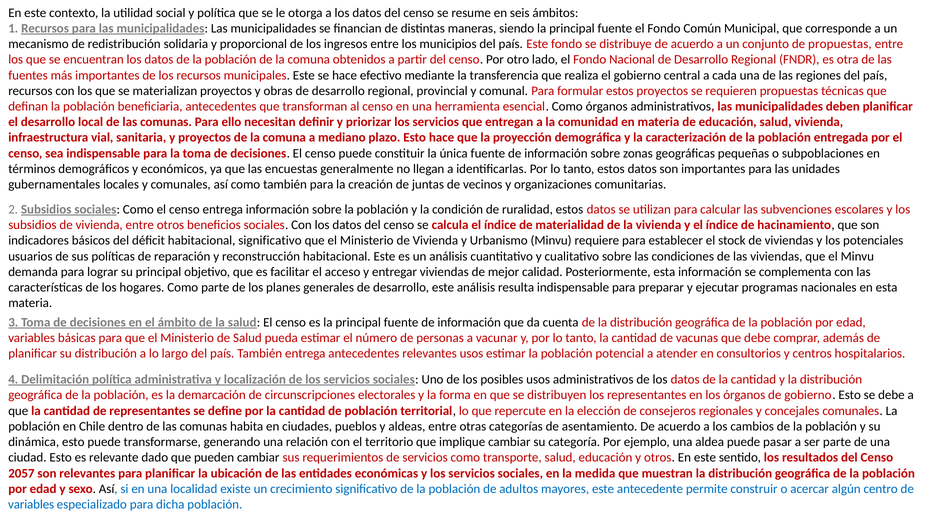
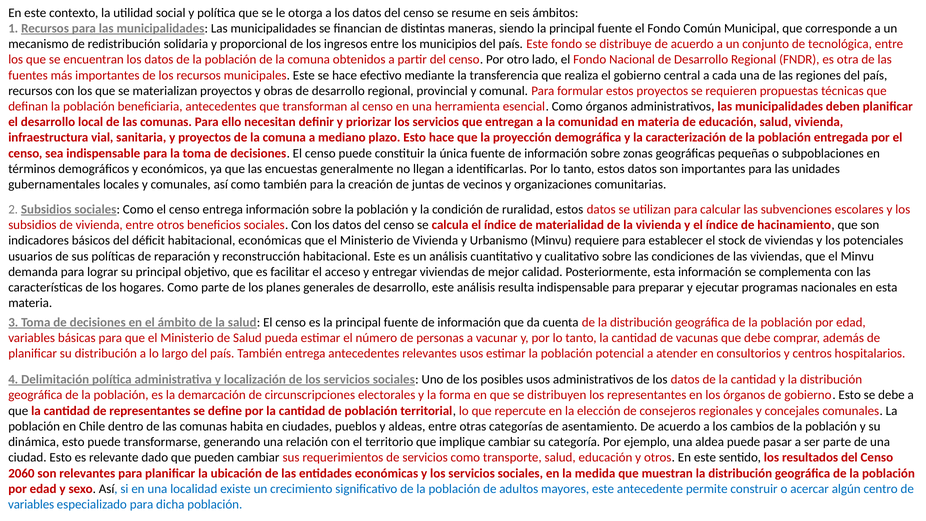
de propuestas: propuestas -> tecnológica
habitacional significativo: significativo -> económicas
2057: 2057 -> 2060
